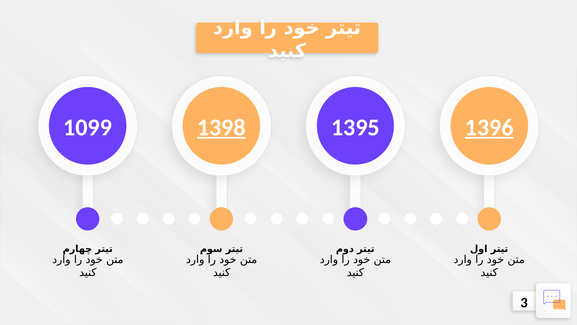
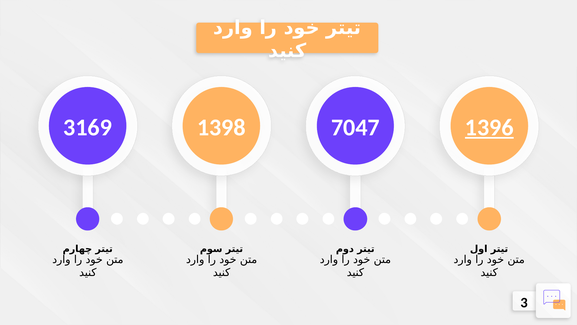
1099: 1099 -> 3169
1398 underline: present -> none
1395: 1395 -> 7047
